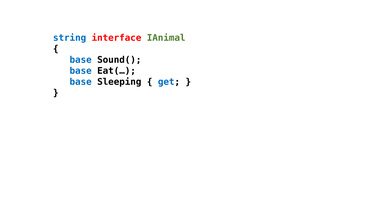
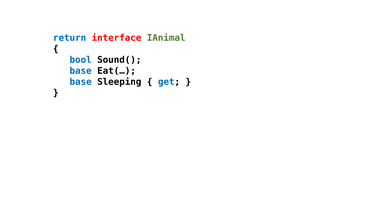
string: string -> return
base at (81, 60): base -> bool
